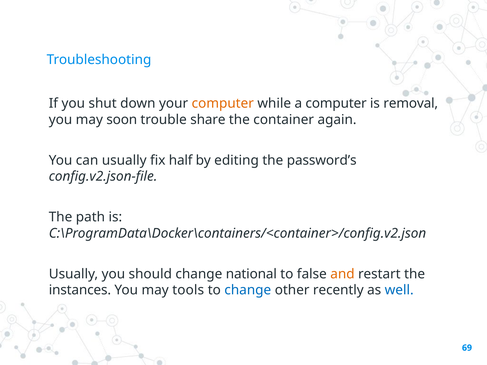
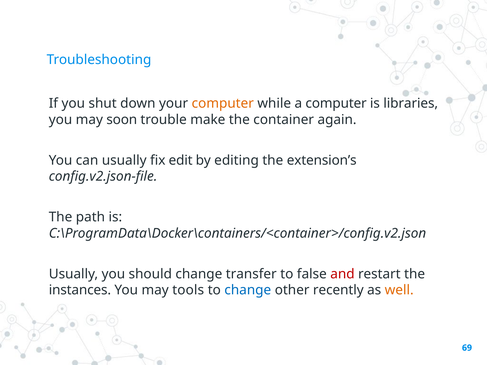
removal: removal -> libraries
share: share -> make
half: half -> edit
password’s: password’s -> extension’s
national: national -> transfer
and colour: orange -> red
well colour: blue -> orange
